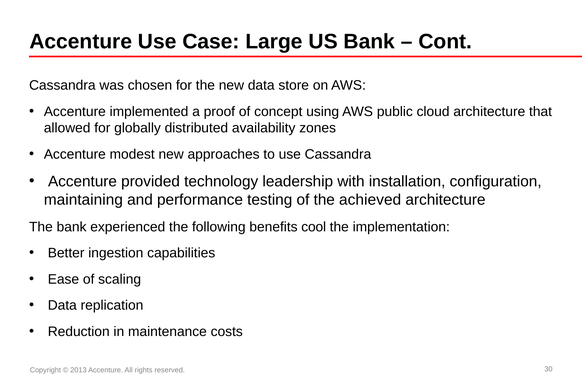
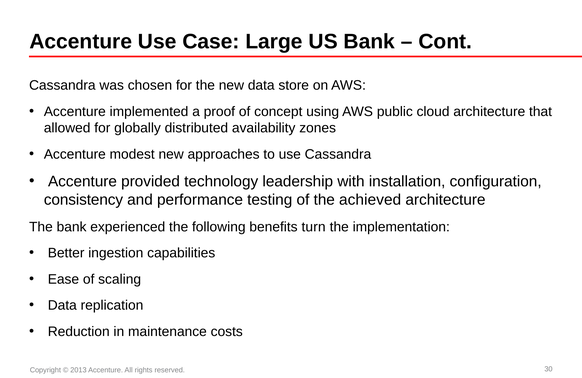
maintaining: maintaining -> consistency
cool: cool -> turn
